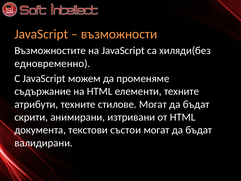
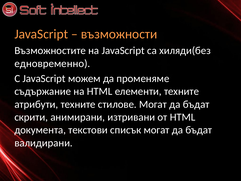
състои: състои -> списък
